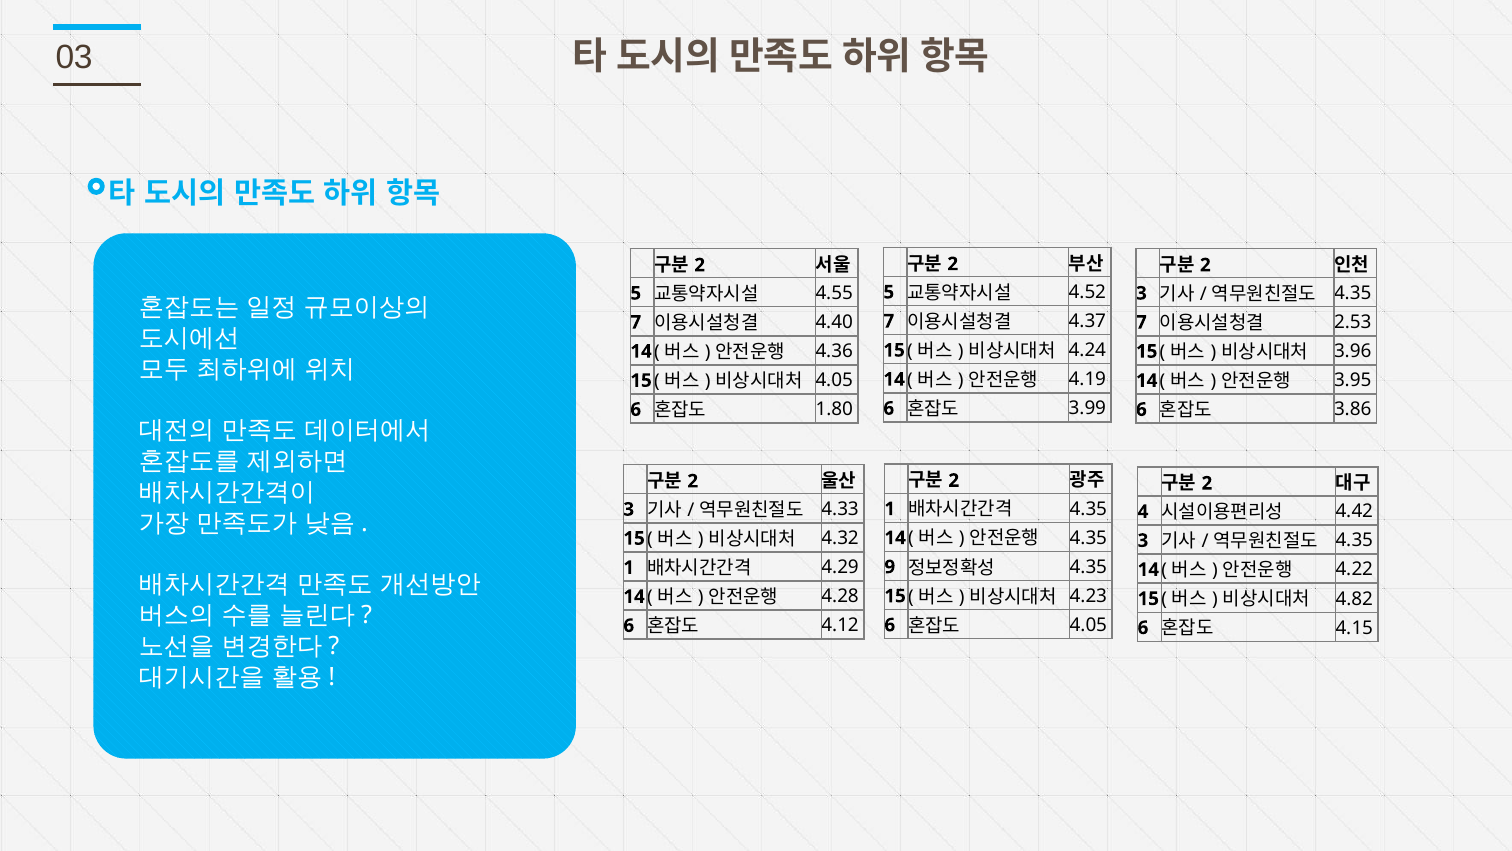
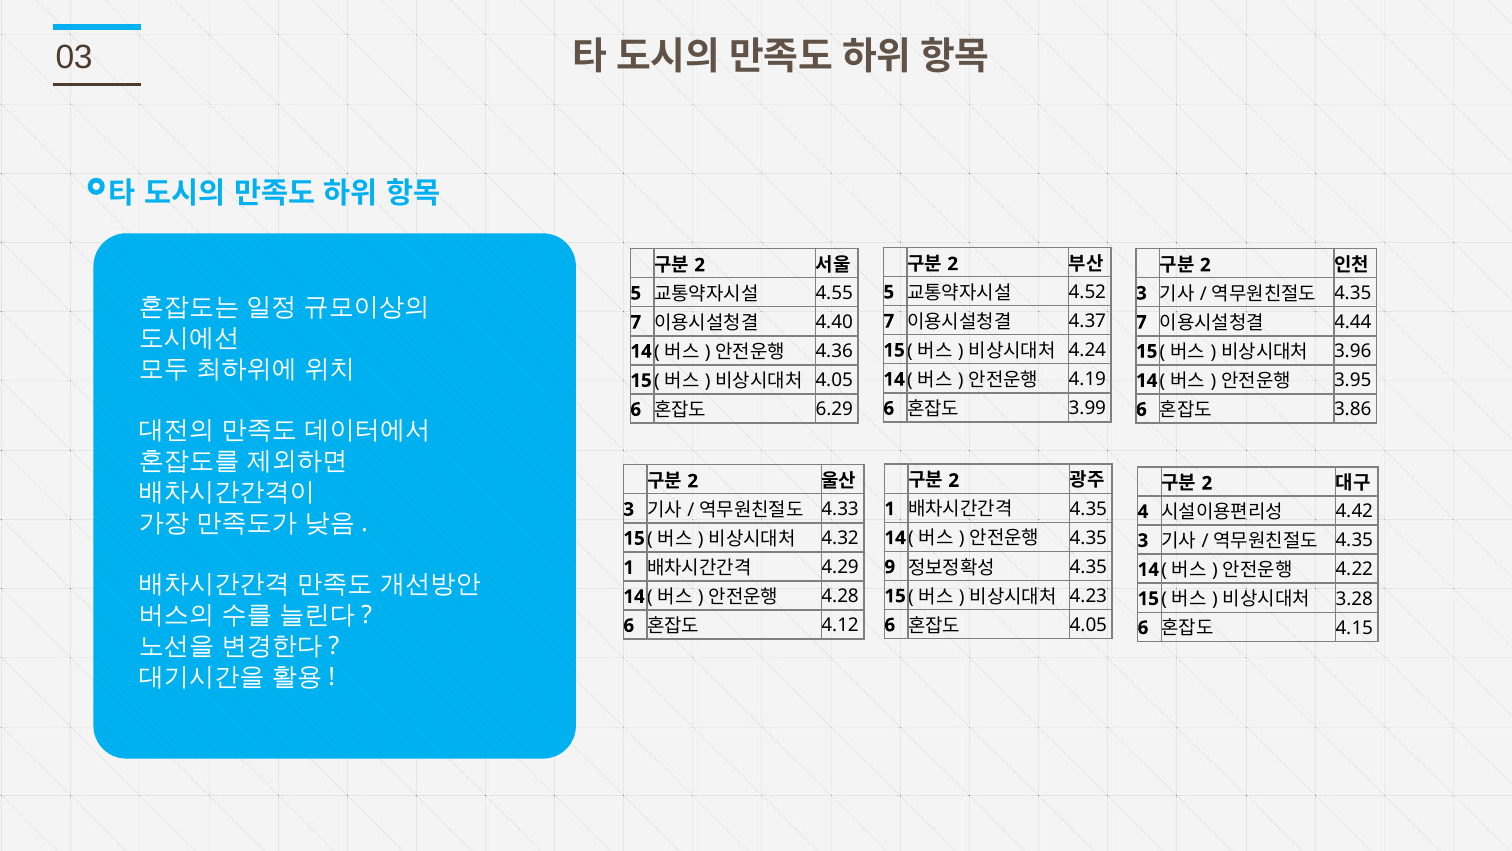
2.53: 2.53 -> 4.44
1.80: 1.80 -> 6.29
4.82: 4.82 -> 3.28
